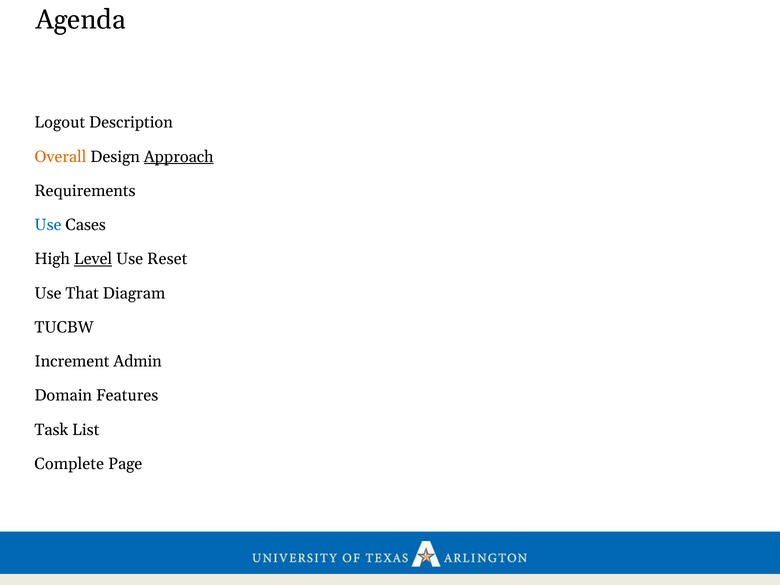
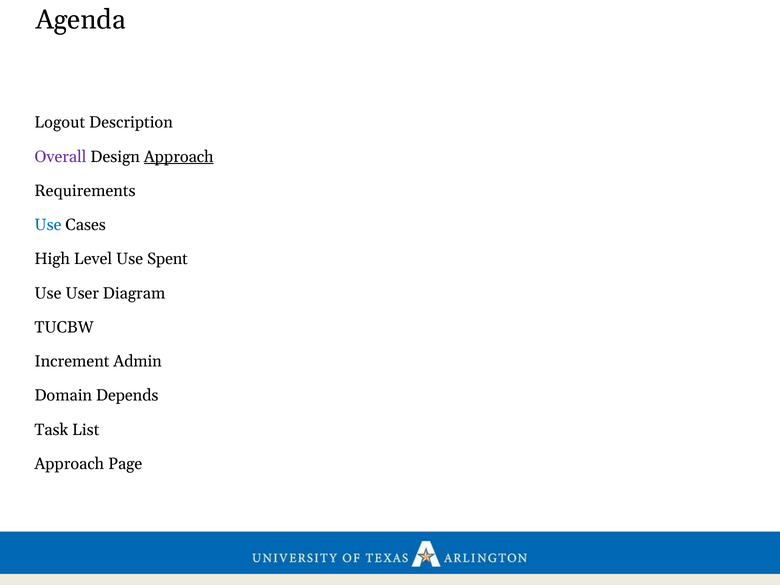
Overall colour: orange -> purple
Level underline: present -> none
Reset: Reset -> Spent
That: That -> User
Features: Features -> Depends
Complete at (69, 464): Complete -> Approach
